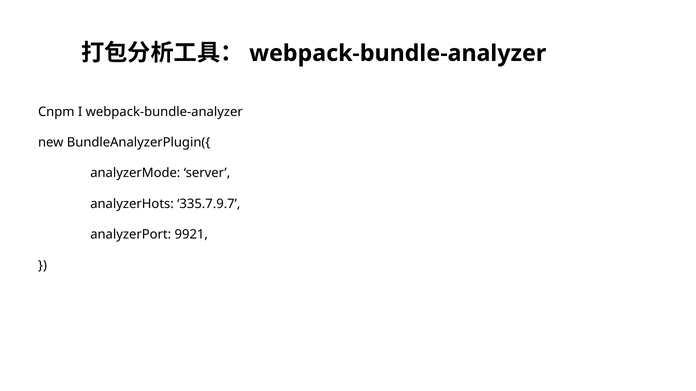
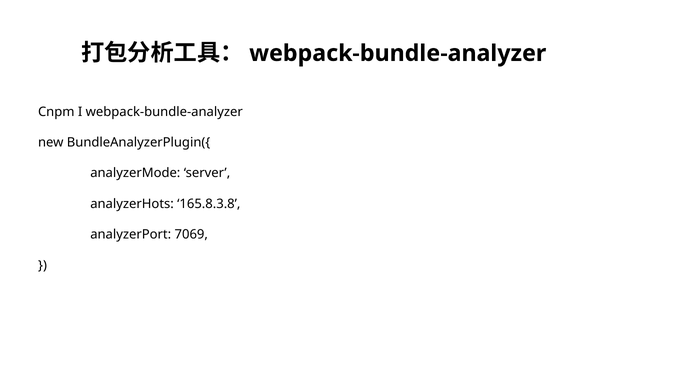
335.7.9.7: 335.7.9.7 -> 165.8.3.8
9921: 9921 -> 7069
